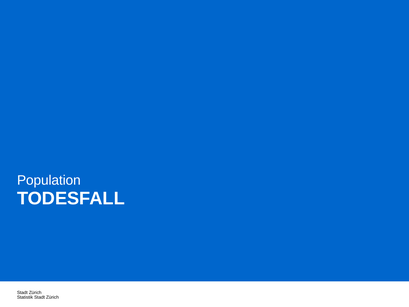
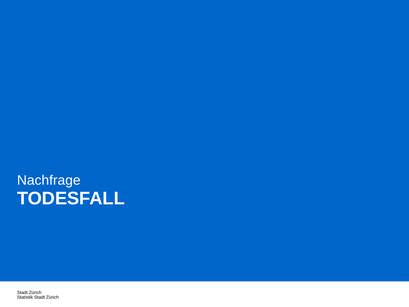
Population: Population -> Nachfrage
